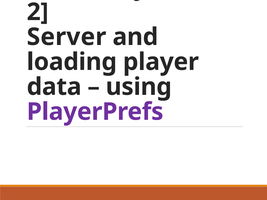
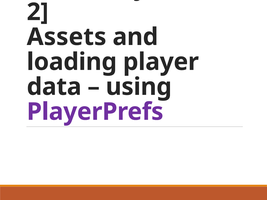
Server: Server -> Assets
